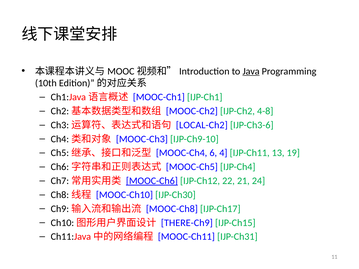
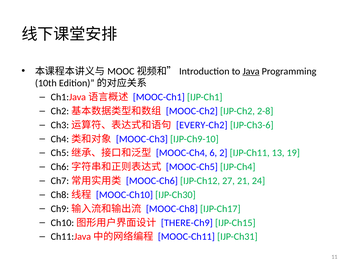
4-8: 4-8 -> 2-8
LOCAL-Ch2: LOCAL-Ch2 -> EVERY-Ch2
4: 4 -> 2
MOOC-Ch6 underline: present -> none
22: 22 -> 27
